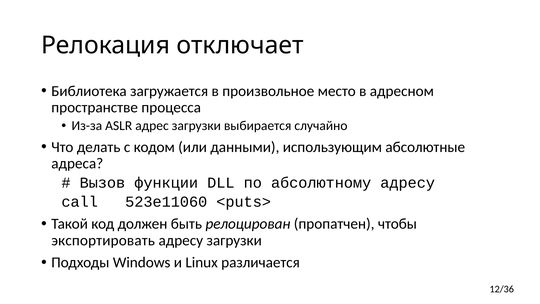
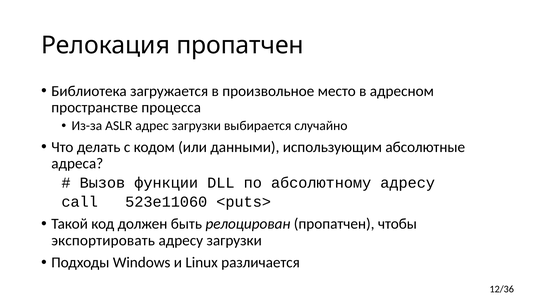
Релокация отключает: отключает -> пропатчен
